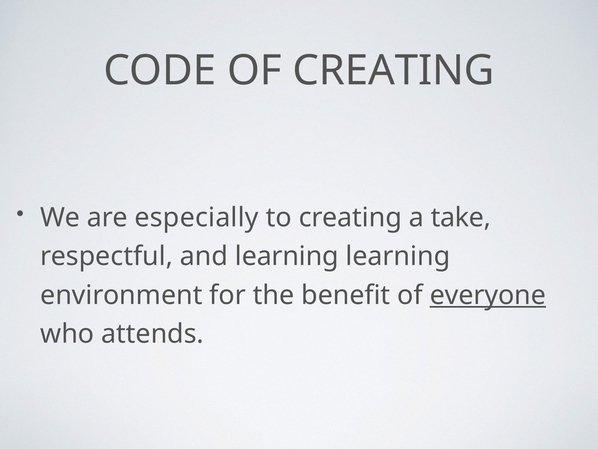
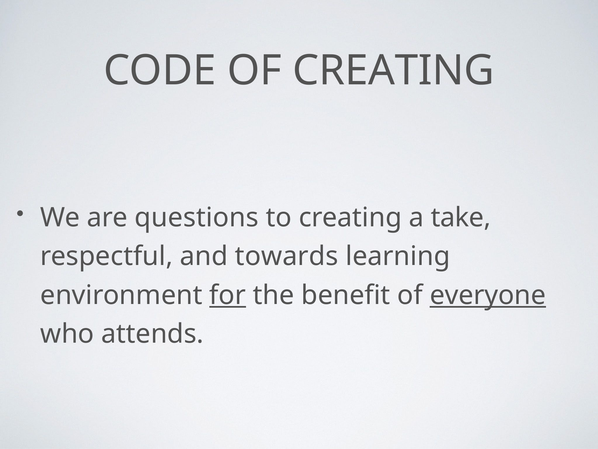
especially: especially -> questions
and learning: learning -> towards
for underline: none -> present
